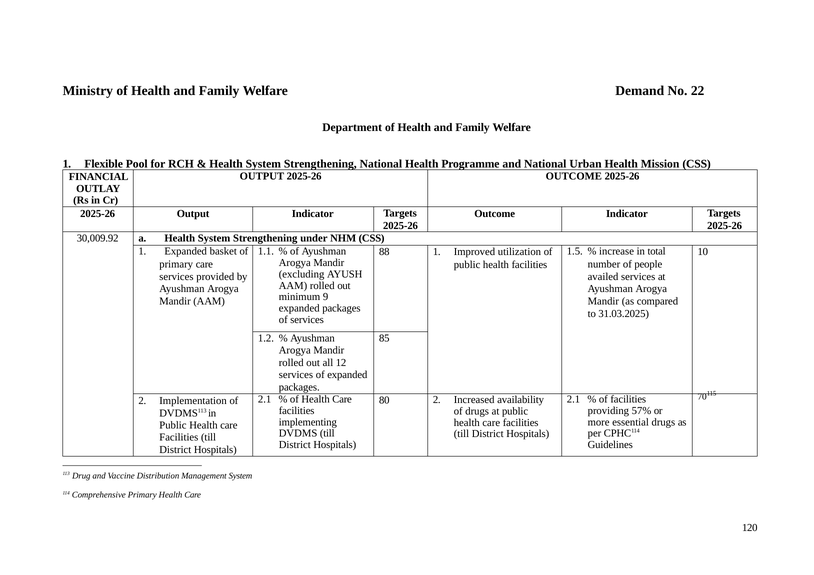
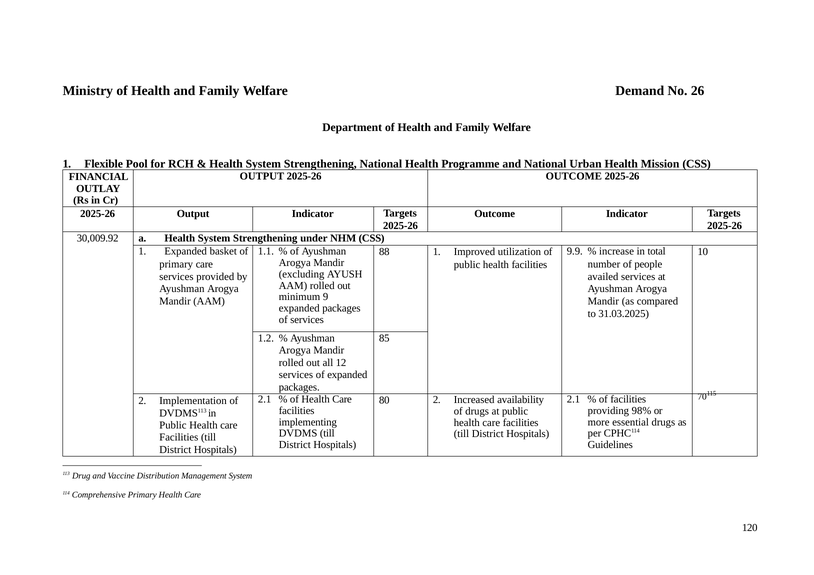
22: 22 -> 26
1.5: 1.5 -> 9.9
57%: 57% -> 98%
